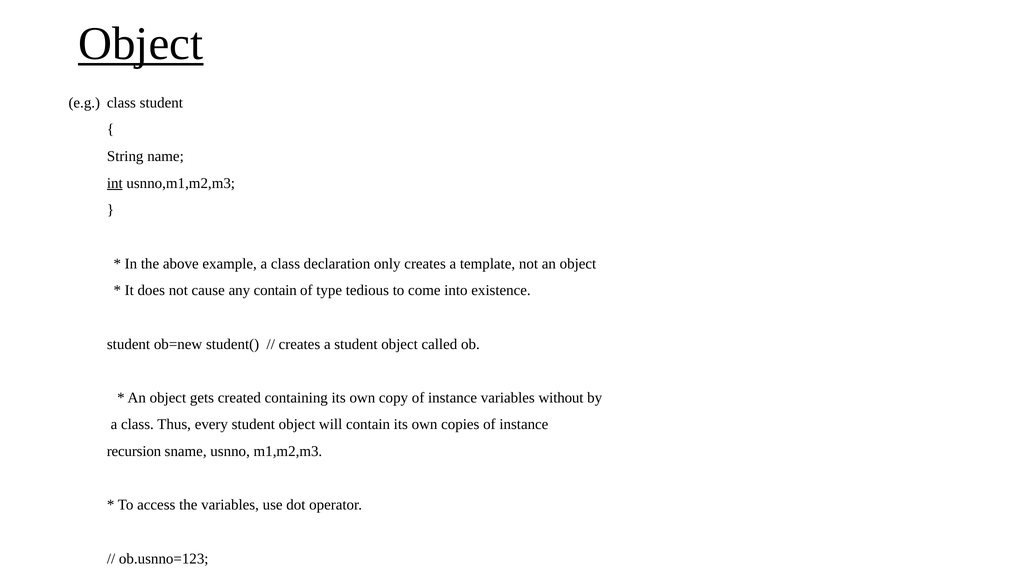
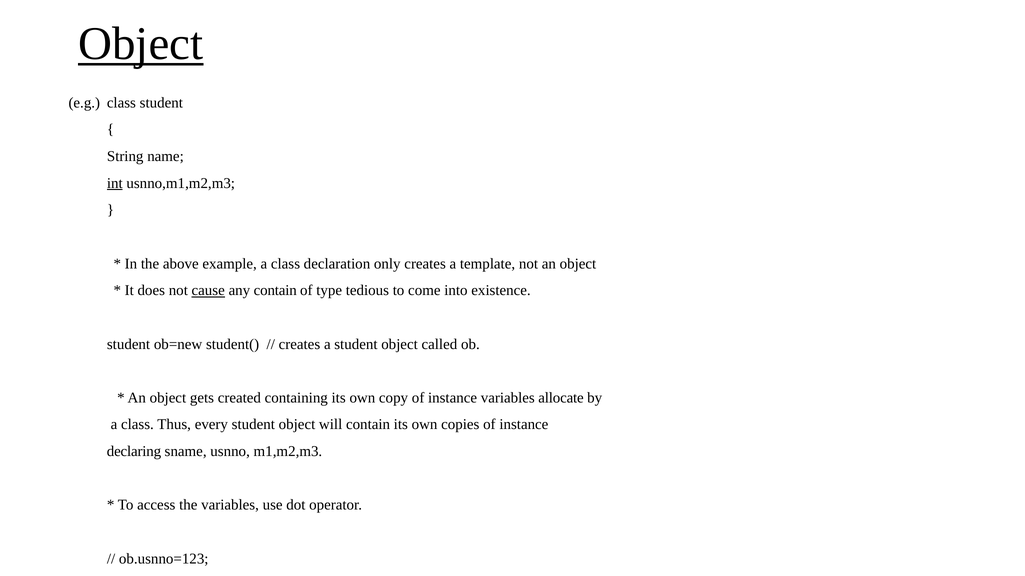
cause underline: none -> present
without: without -> allocate
recursion: recursion -> declaring
